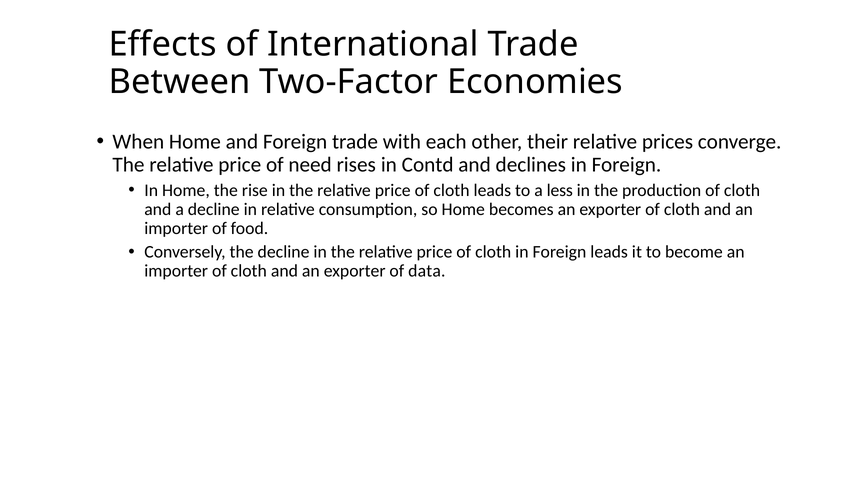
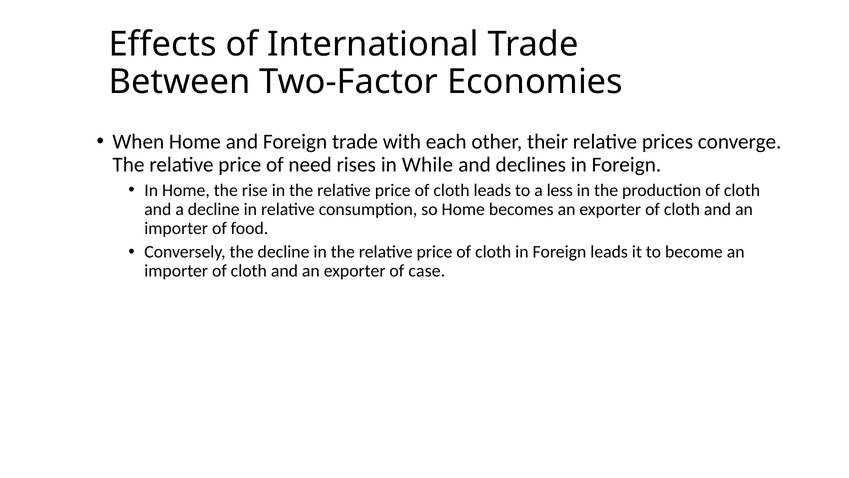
Contd: Contd -> While
data: data -> case
